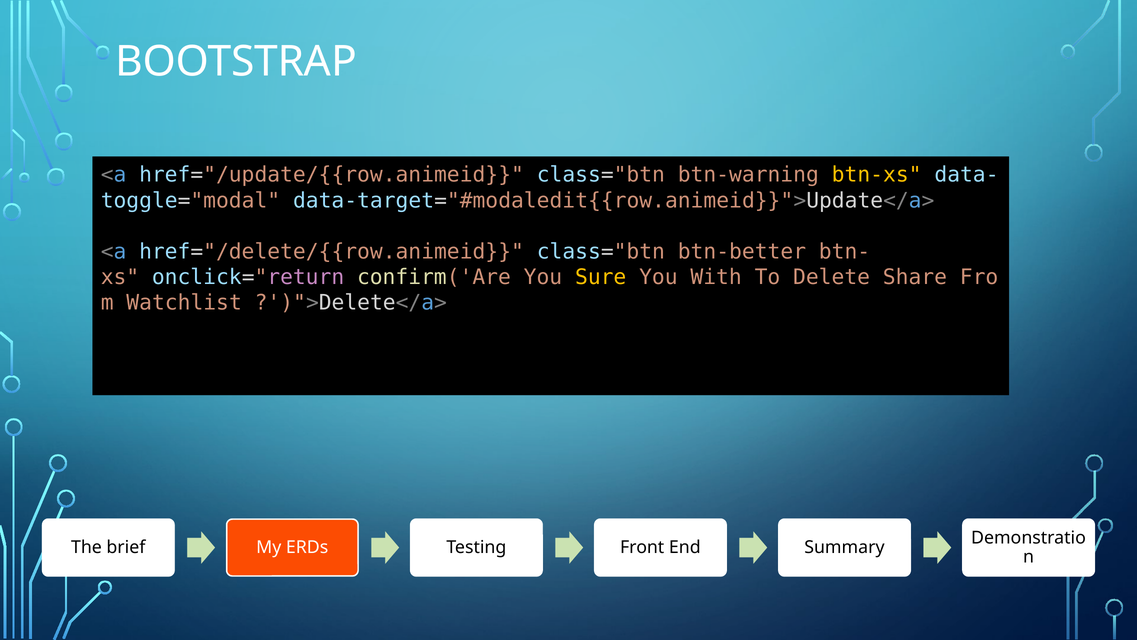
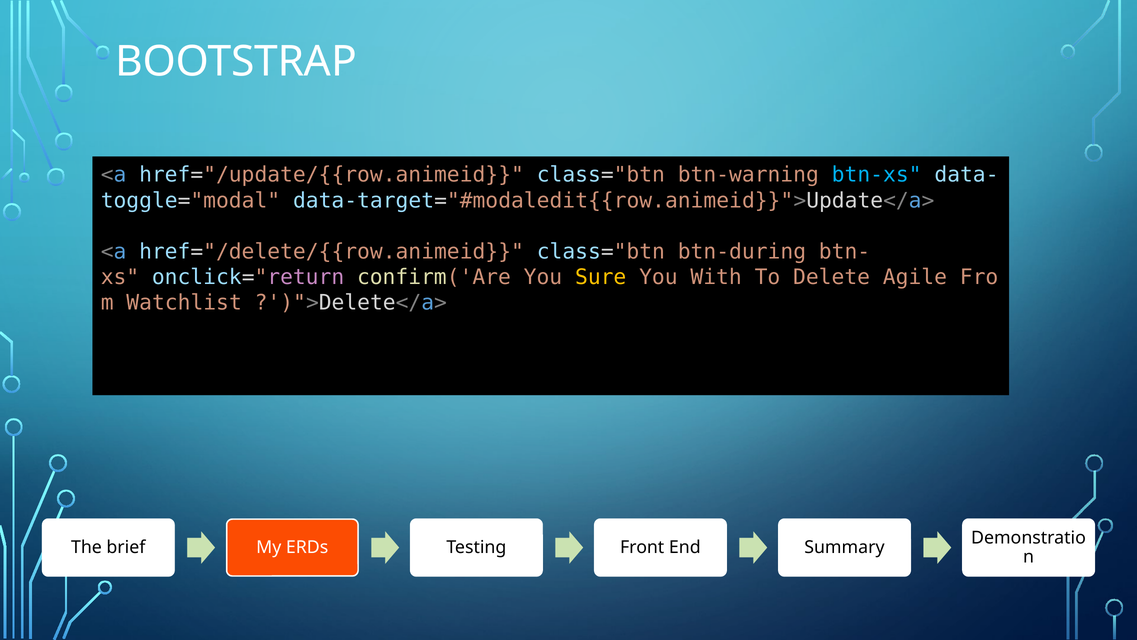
btn-xs colour: yellow -> light blue
btn-better: btn-better -> btn-during
Share: Share -> Agile
